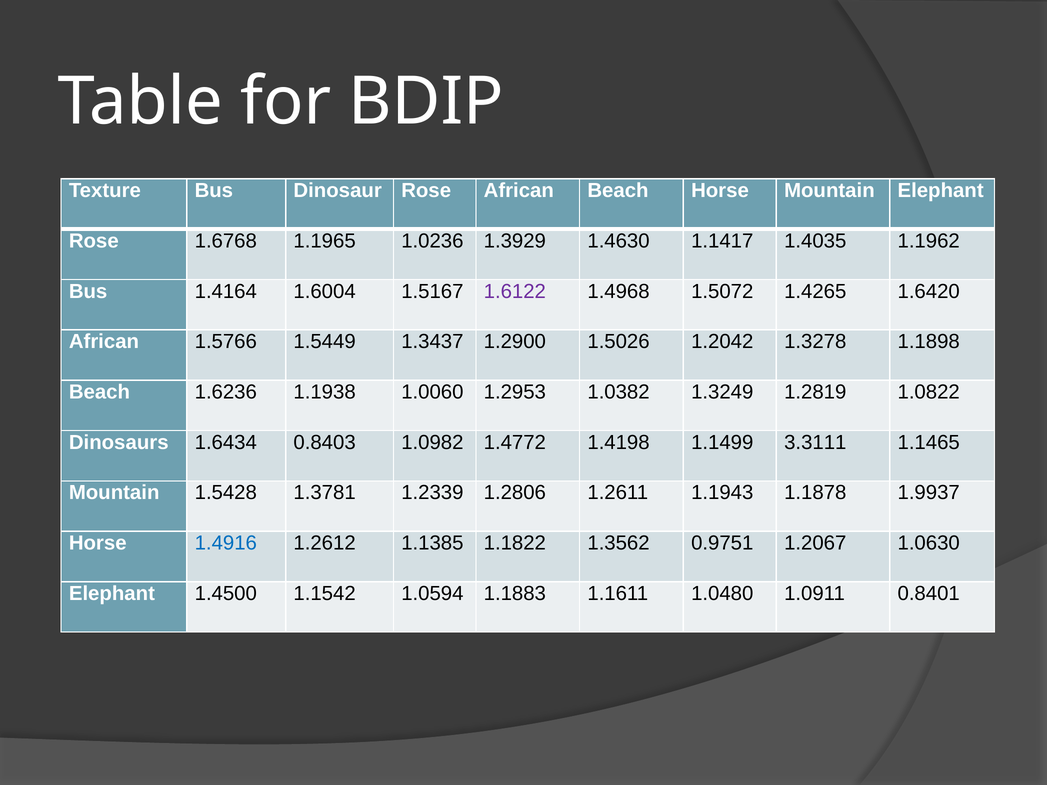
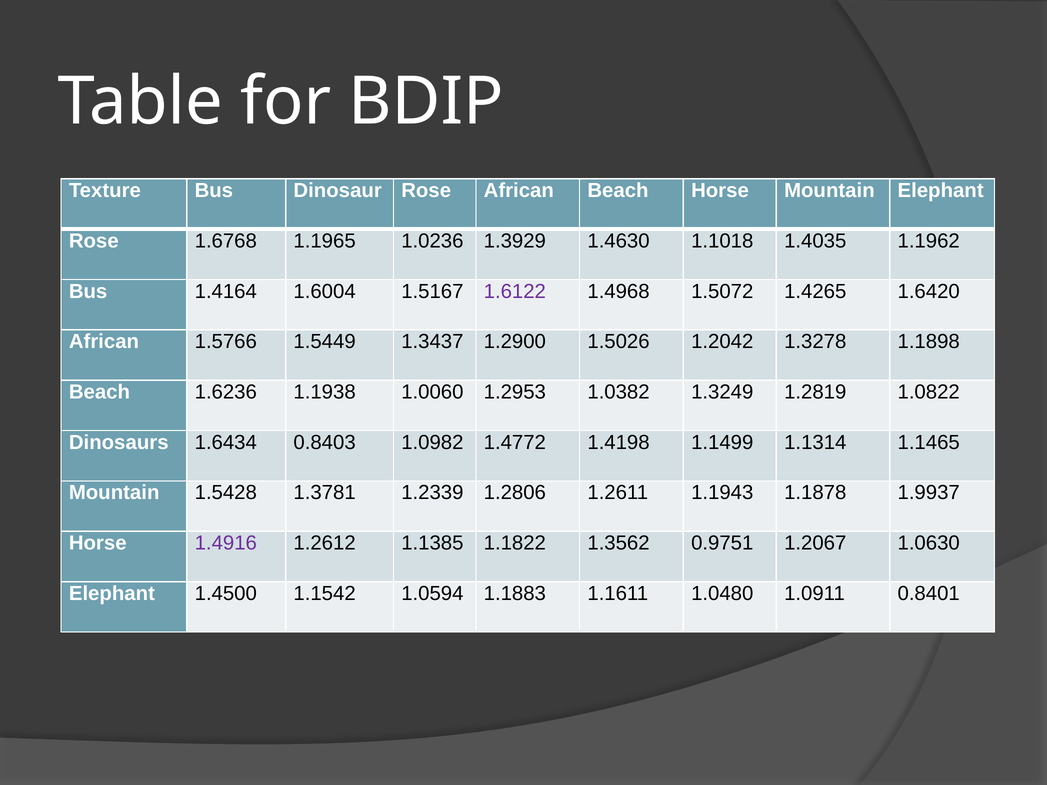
1.1417: 1.1417 -> 1.1018
3.3111: 3.3111 -> 1.1314
1.4916 colour: blue -> purple
